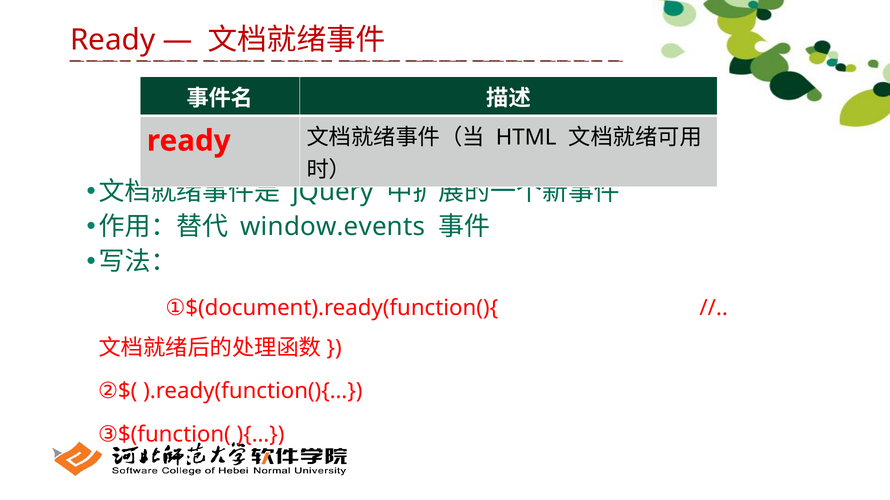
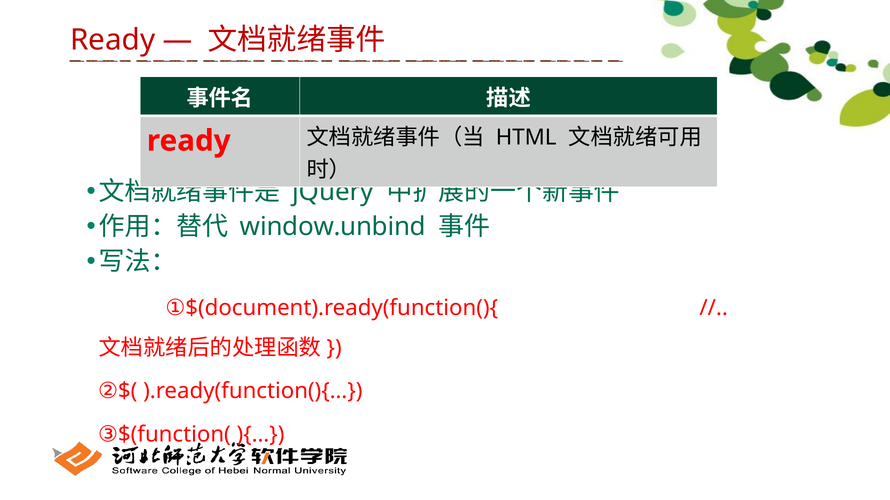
window.events: window.events -> window.unbind
